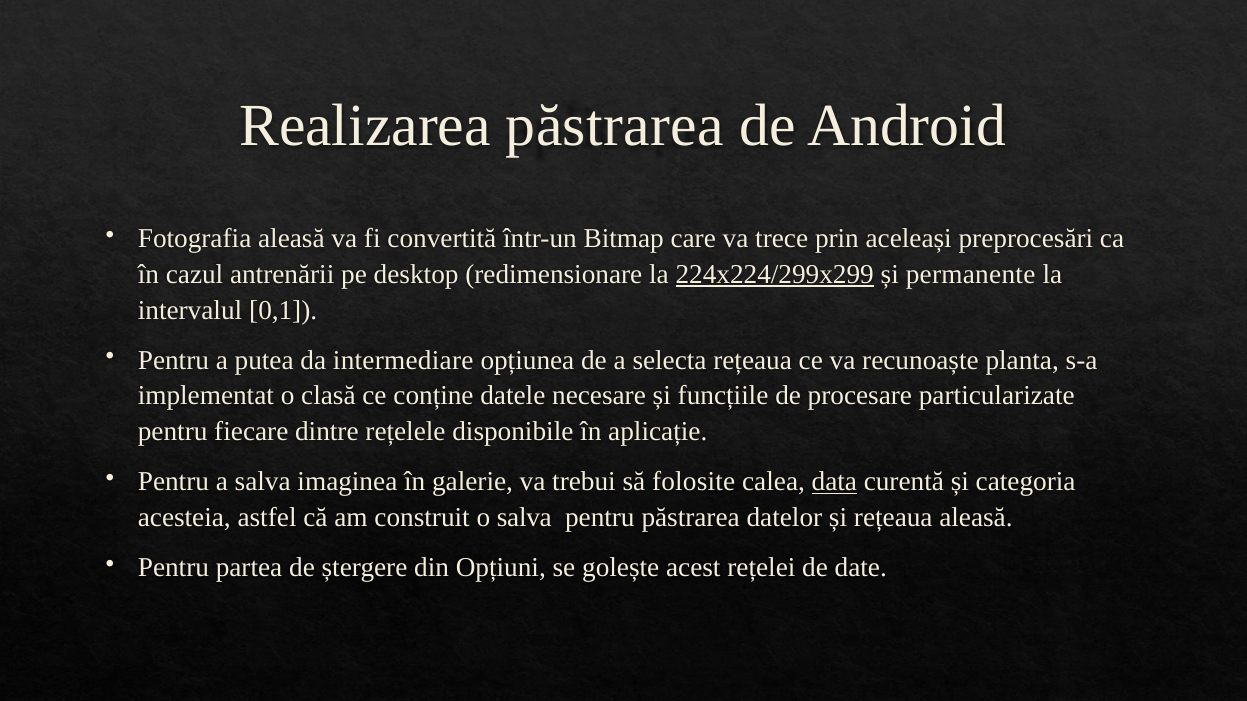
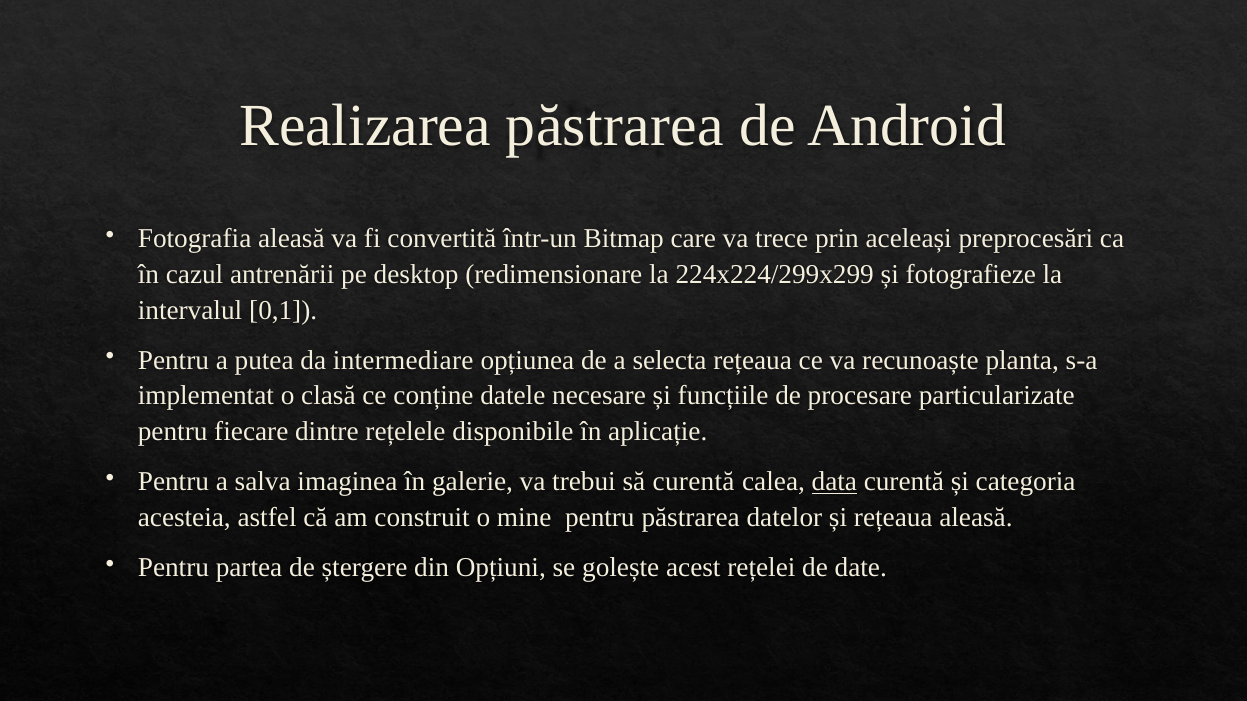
224x224/299x299 underline: present -> none
permanente: permanente -> fotografieze
să folosite: folosite -> curentă
o salva: salva -> mine
